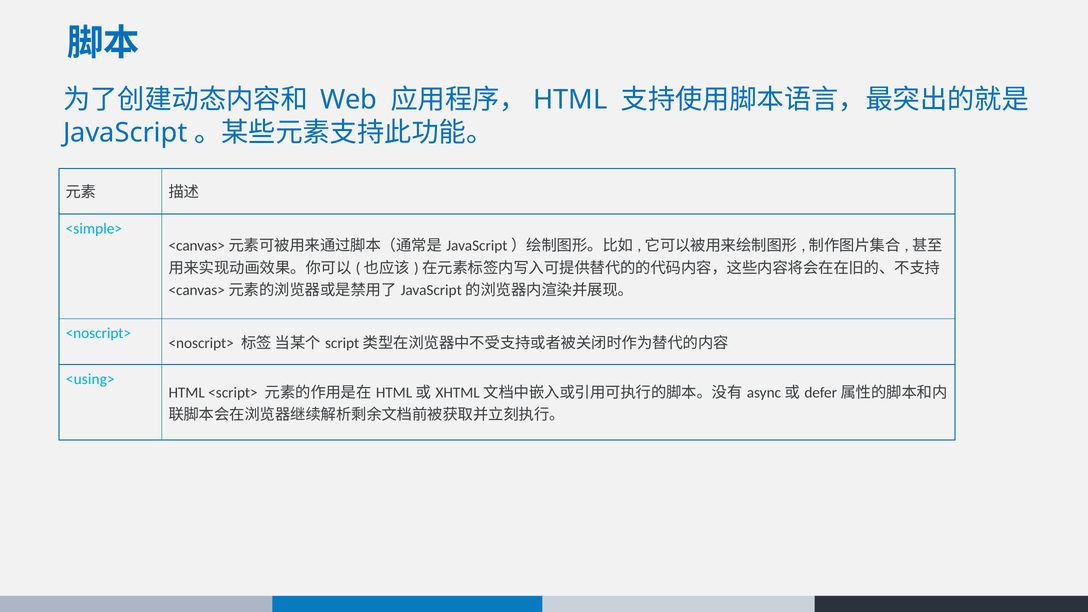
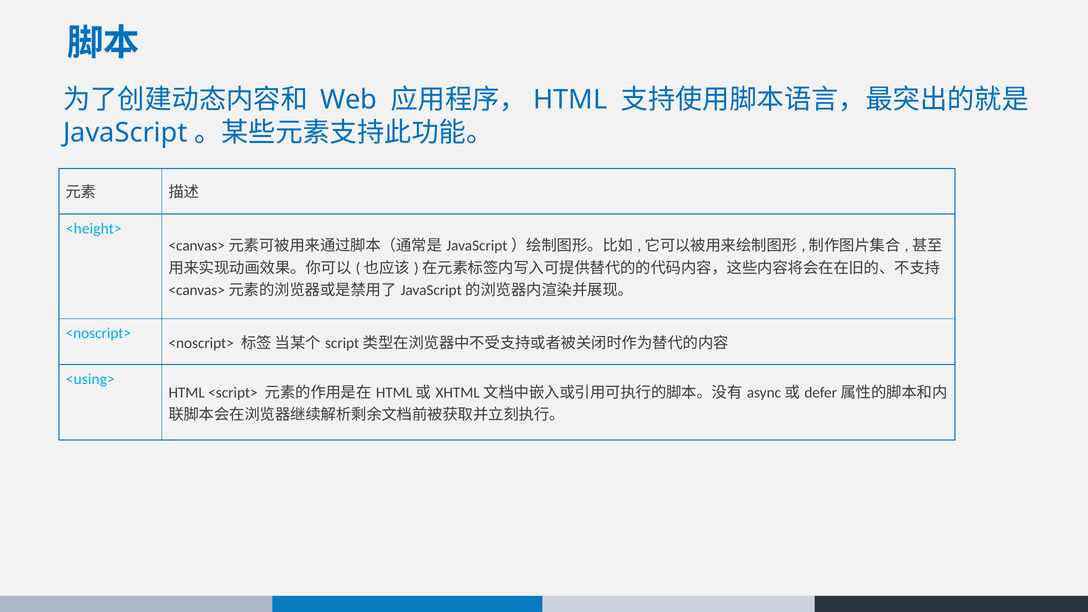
<simple>: <simple> -> <height>
